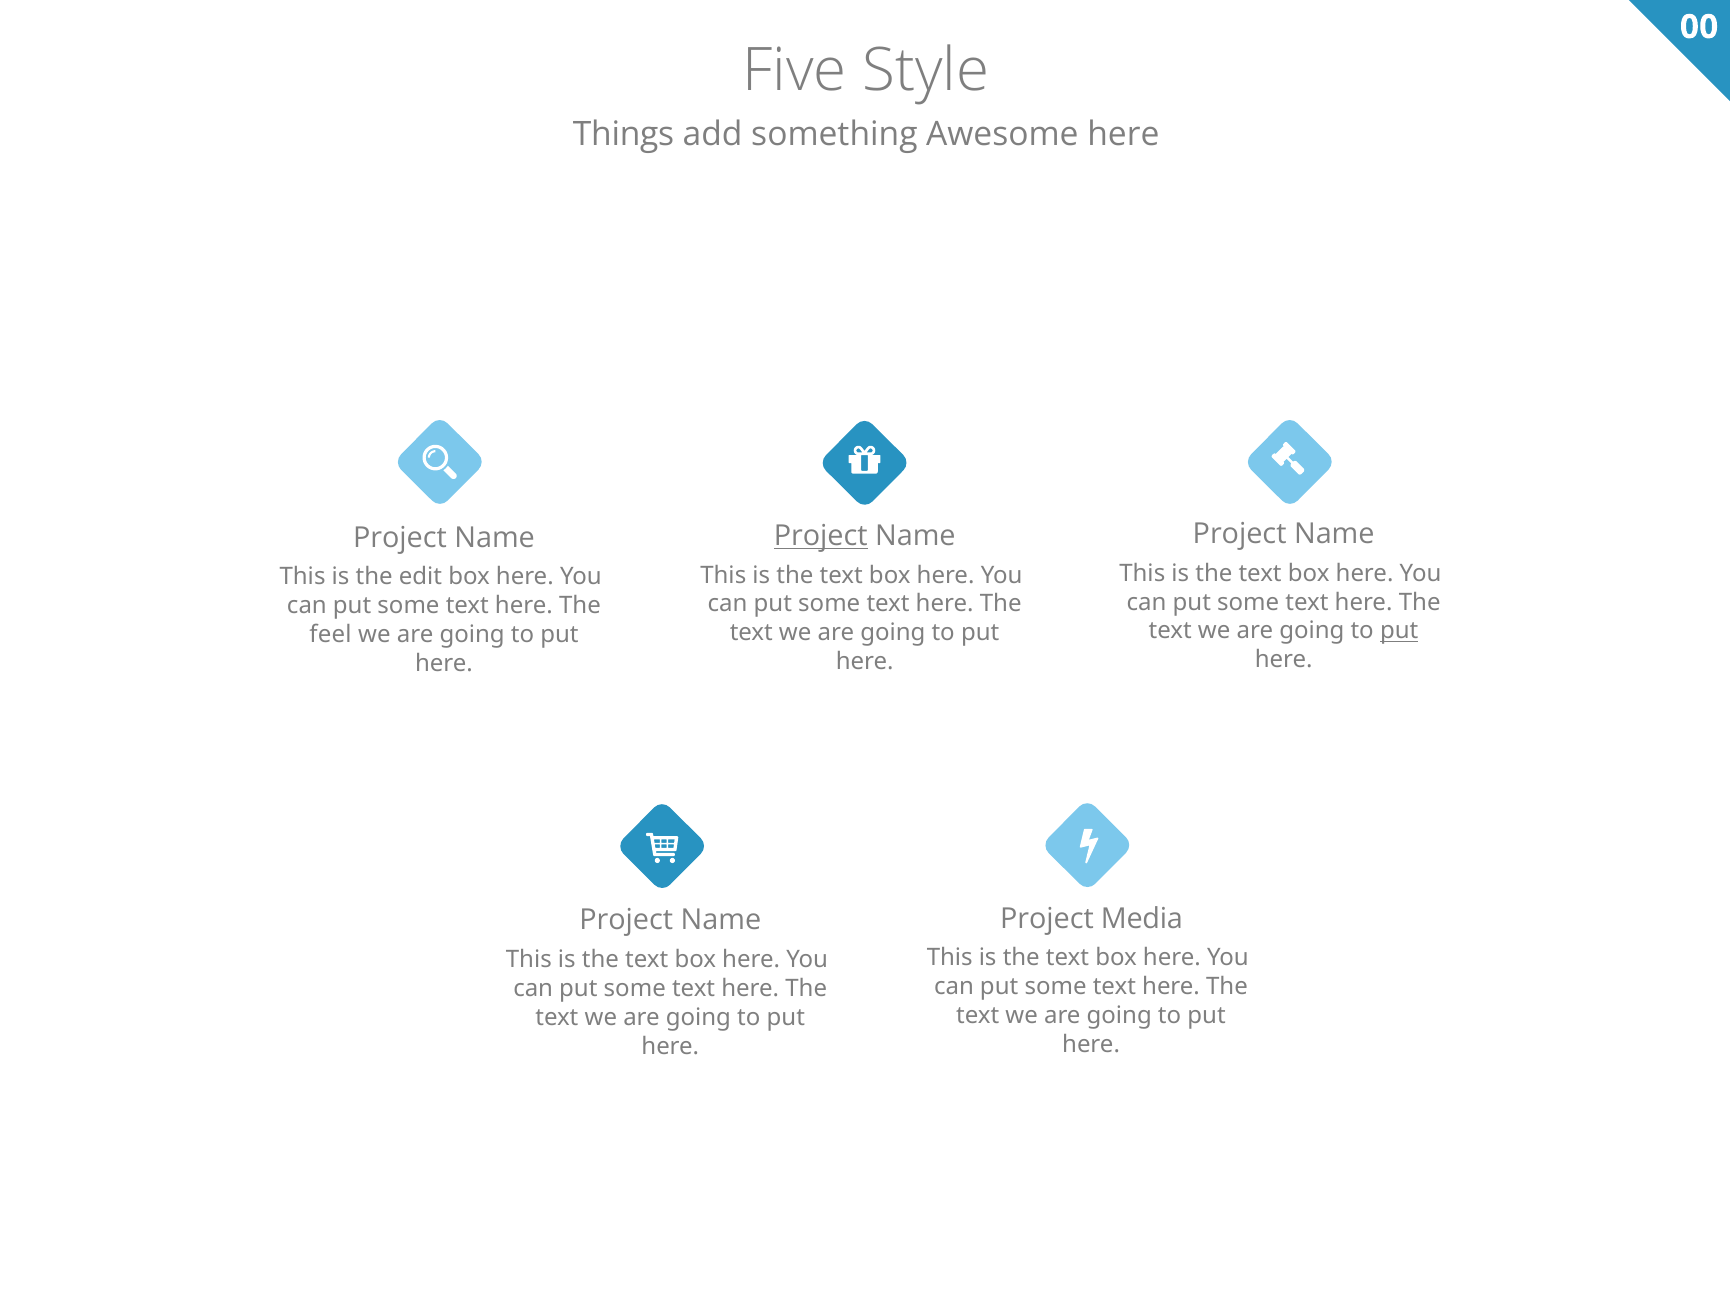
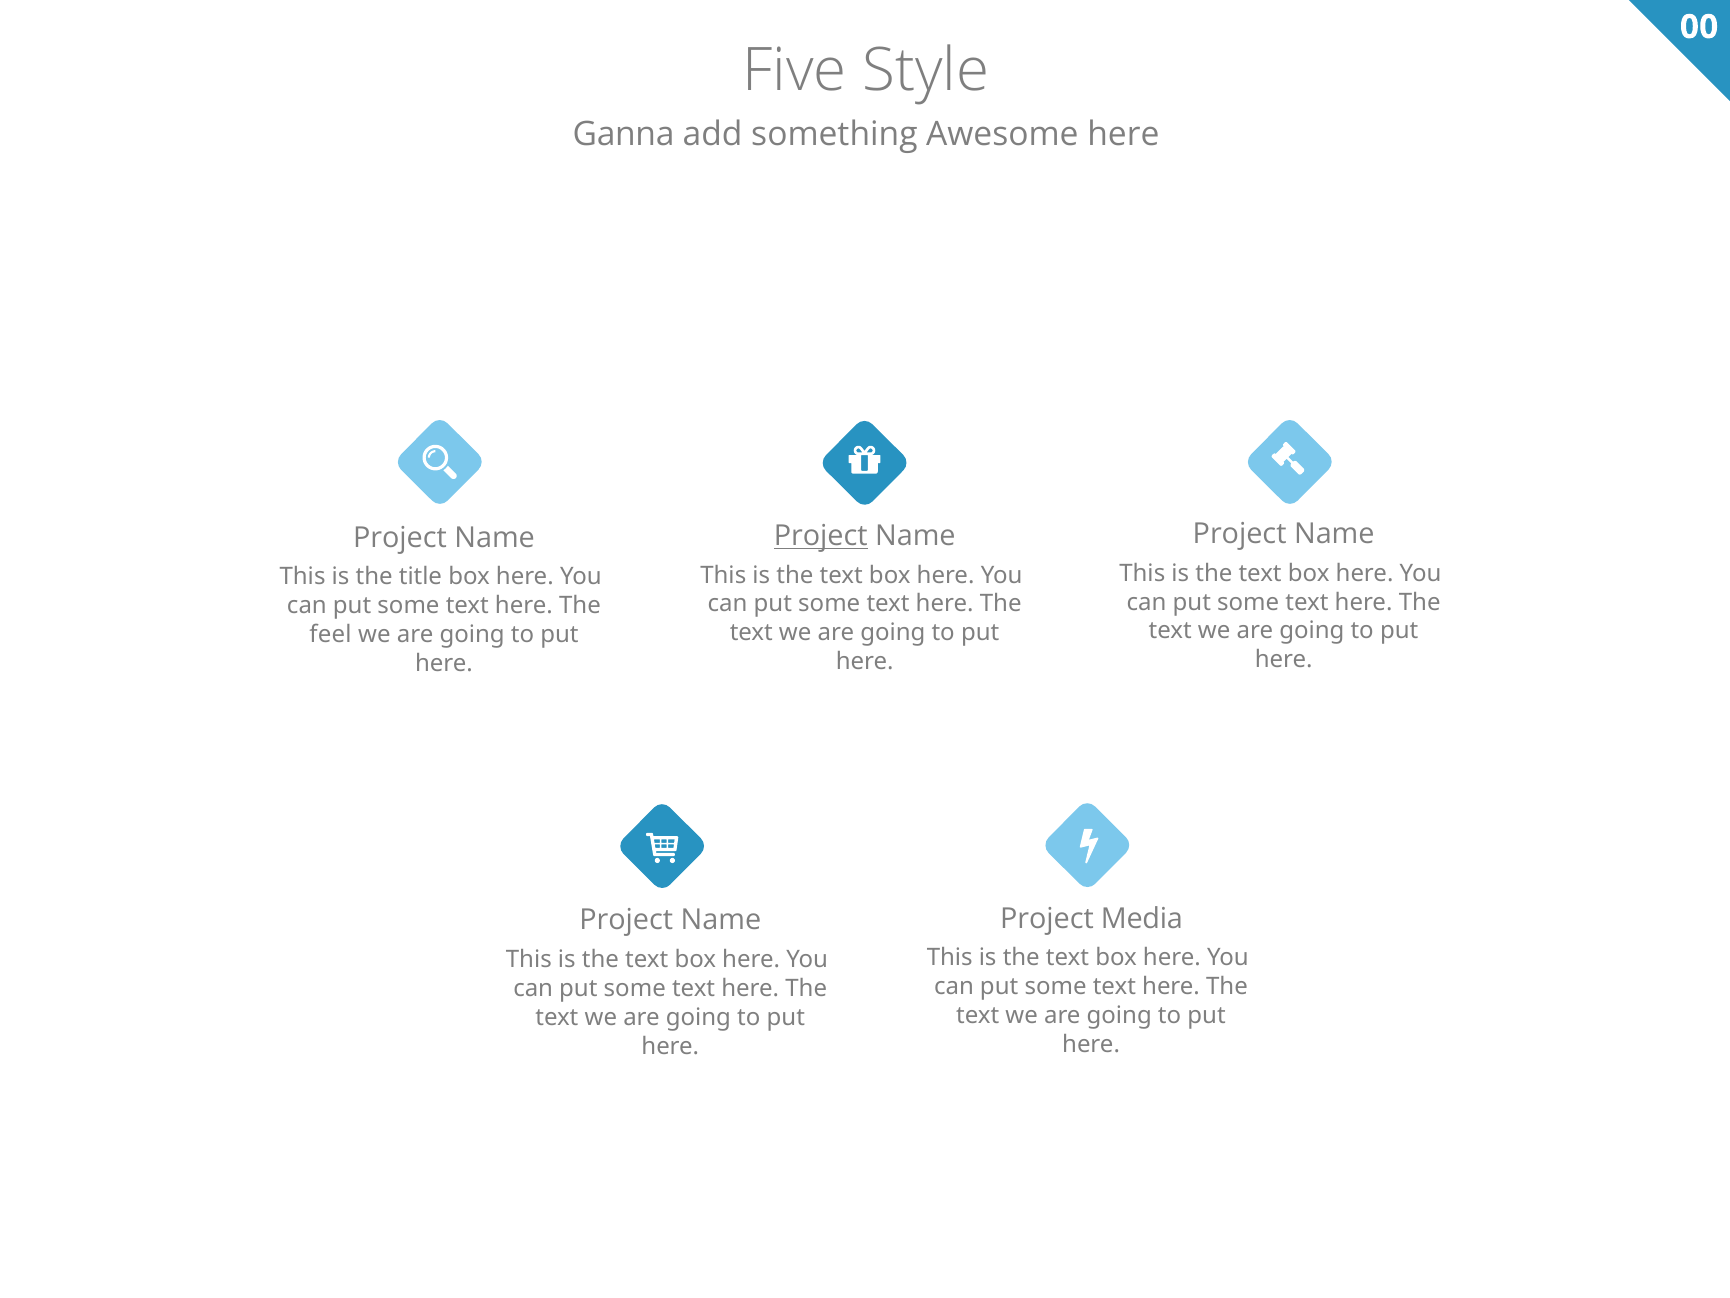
Things: Things -> Ganna
edit: edit -> title
put at (1399, 631) underline: present -> none
